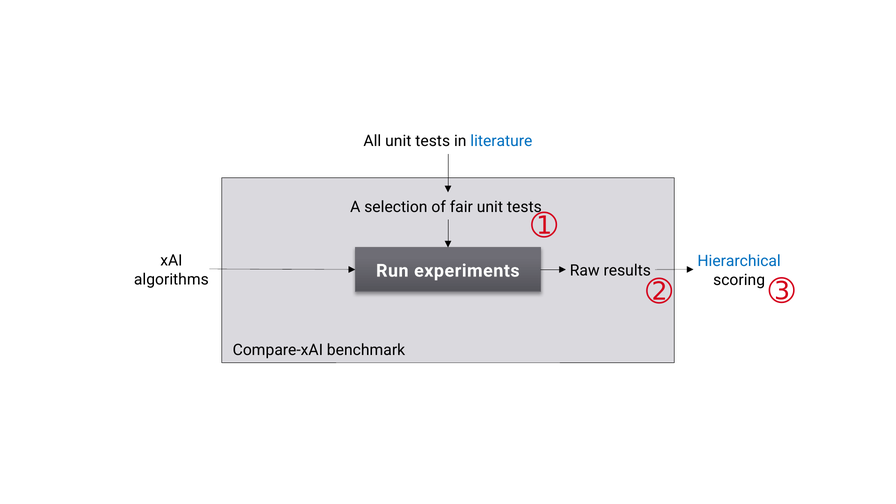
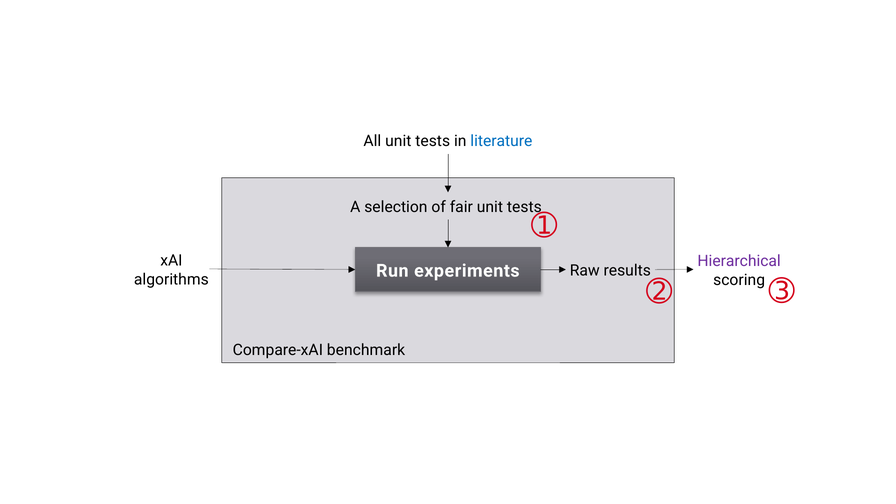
Hierarchical colour: blue -> purple
